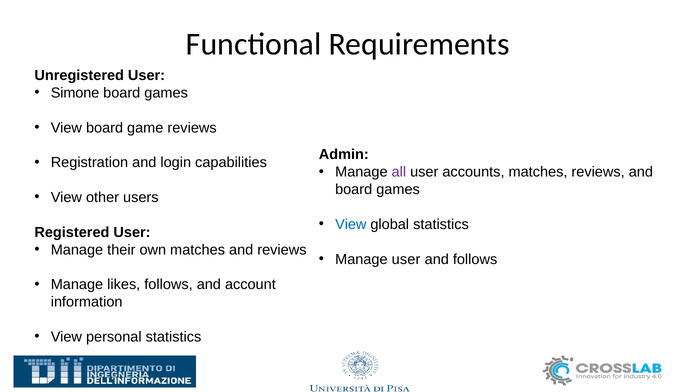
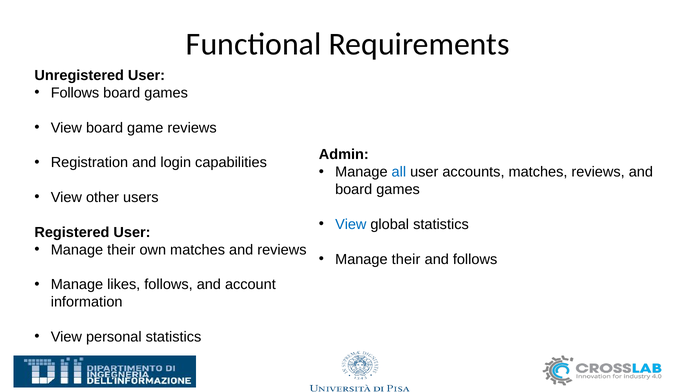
Simone at (75, 93): Simone -> Follows
all colour: purple -> blue
user at (406, 259): user -> their
